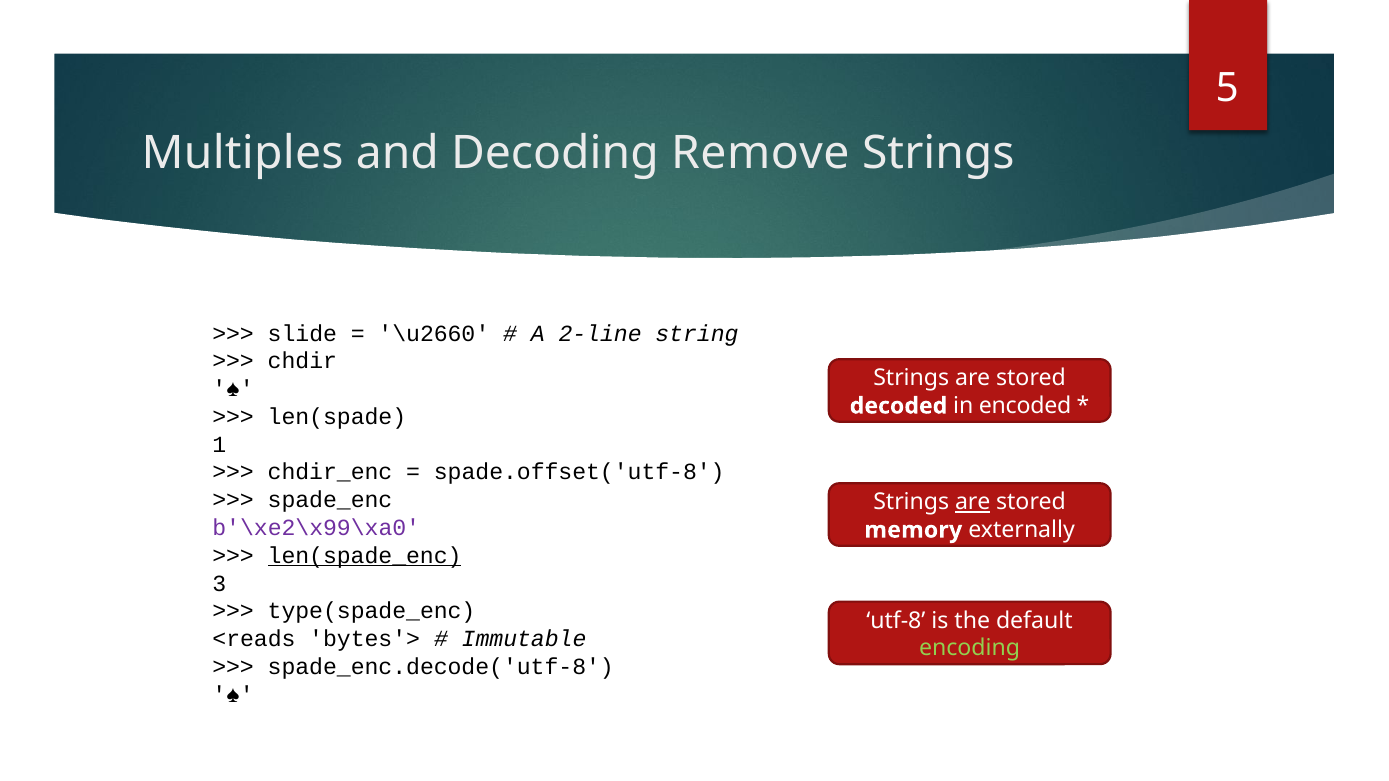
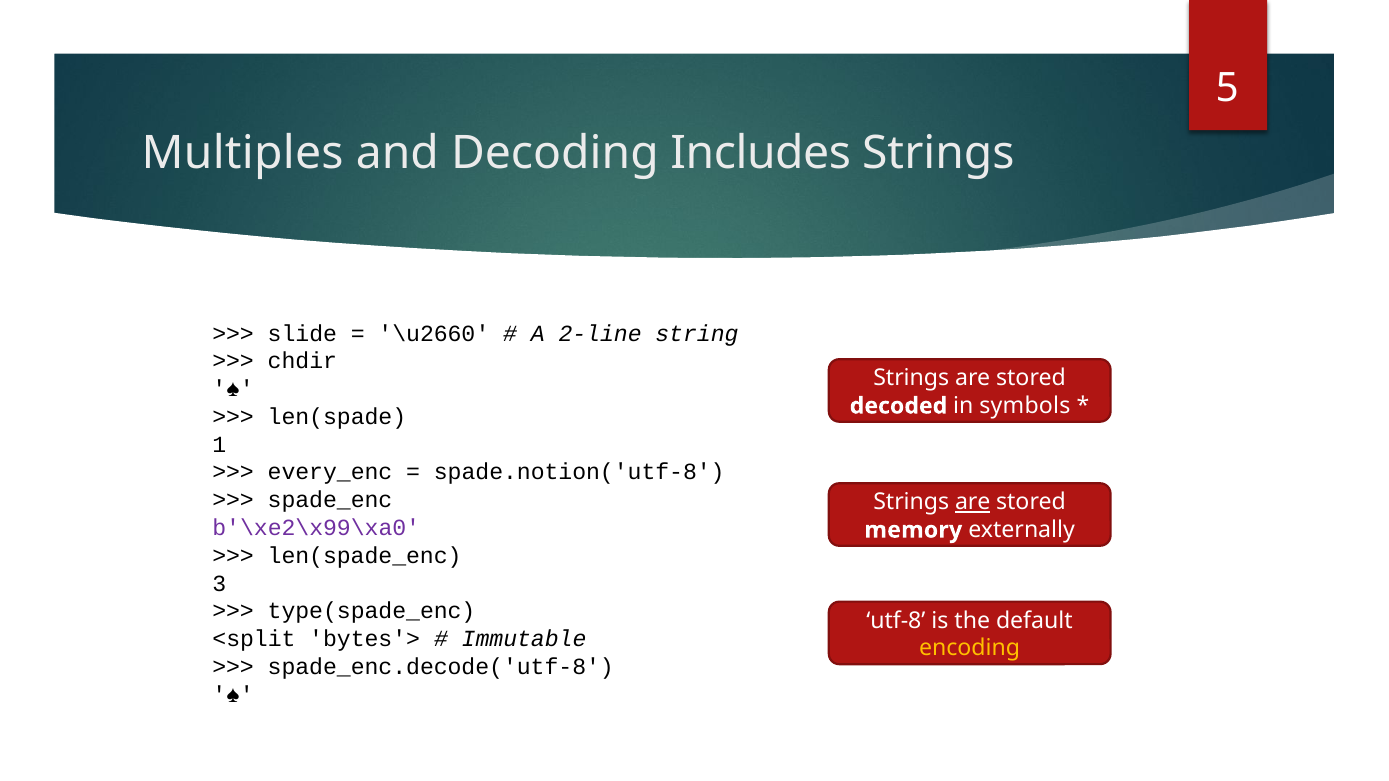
Remove: Remove -> Includes
encoded: encoded -> symbols
chdir_enc: chdir_enc -> every_enc
spade.offset('utf-8: spade.offset('utf-8 -> spade.notion('utf-8
len(spade_enc underline: present -> none
<reads: <reads -> <split
encoding colour: light green -> yellow
